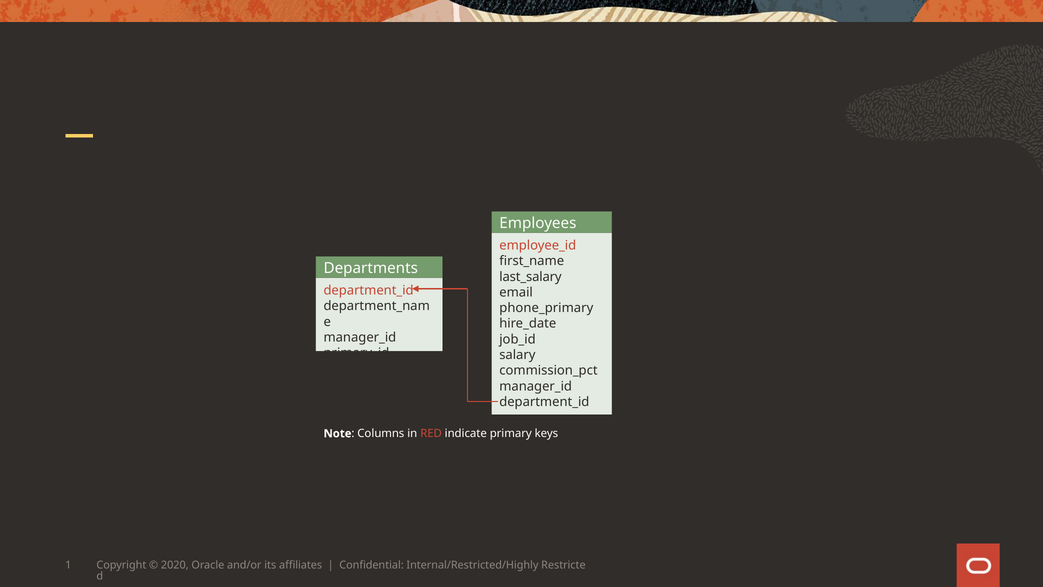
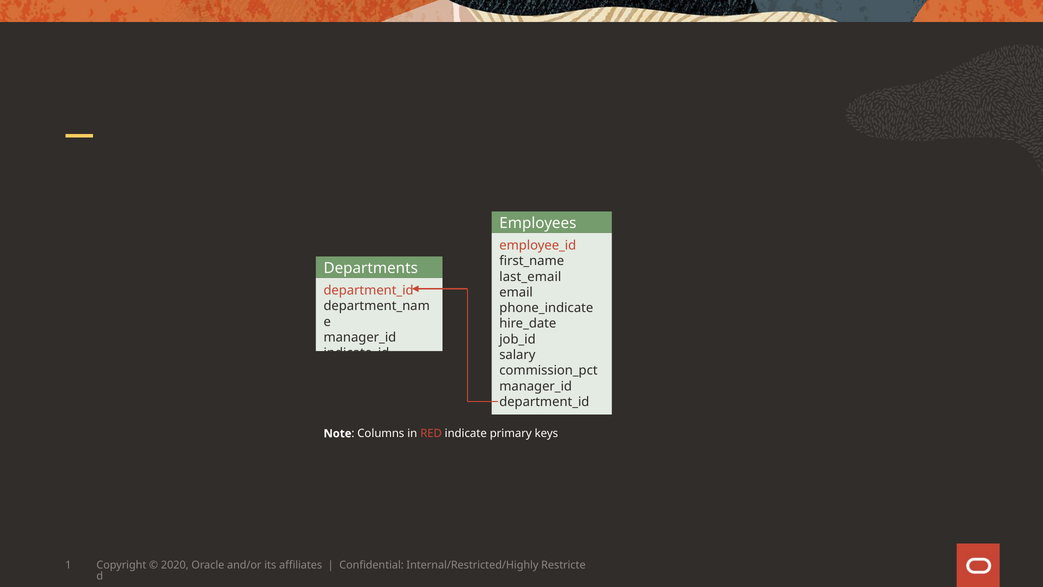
last_salary: last_salary -> last_email
phone_primary: phone_primary -> phone_indicate
primary_id: primary_id -> indicate_id
